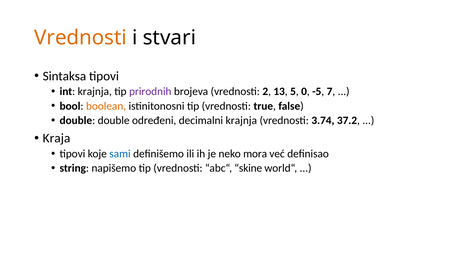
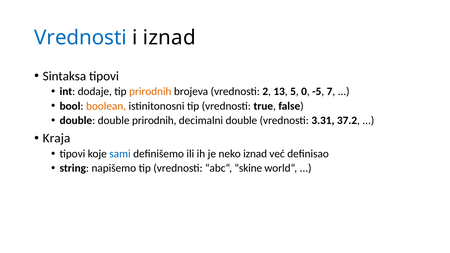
Vrednosti at (81, 38) colour: orange -> blue
i stvari: stvari -> iznad
int krajnja: krajnja -> dodaje
prirodnih at (150, 92) colour: purple -> orange
double određeni: određeni -> prirodnih
decimalni krajnja: krajnja -> double
3.74: 3.74 -> 3.31
neko mora: mora -> iznad
